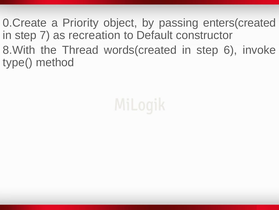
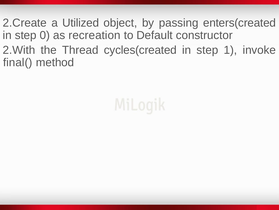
0.Create: 0.Create -> 2.Create
Priority: Priority -> Utilized
7: 7 -> 0
8.With: 8.With -> 2.With
words(created: words(created -> cycles(created
6: 6 -> 1
type(: type( -> final(
